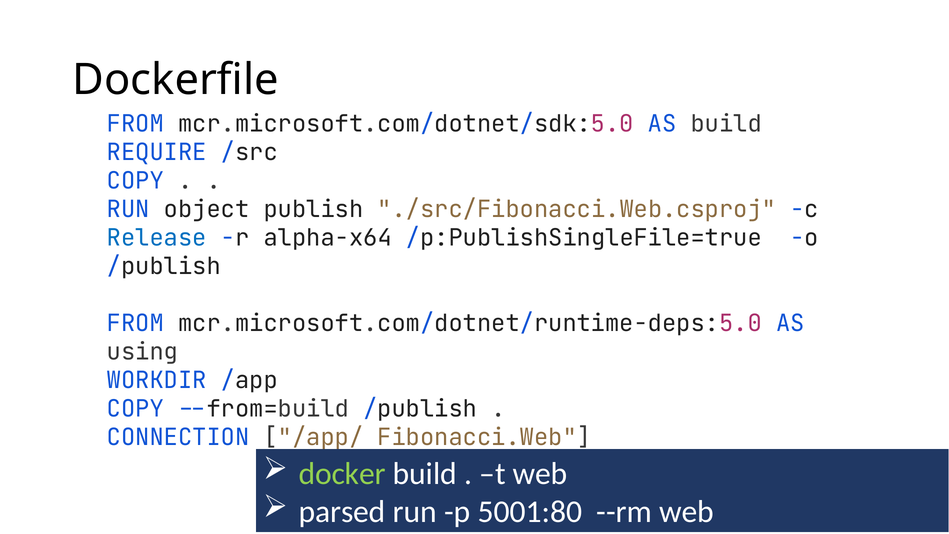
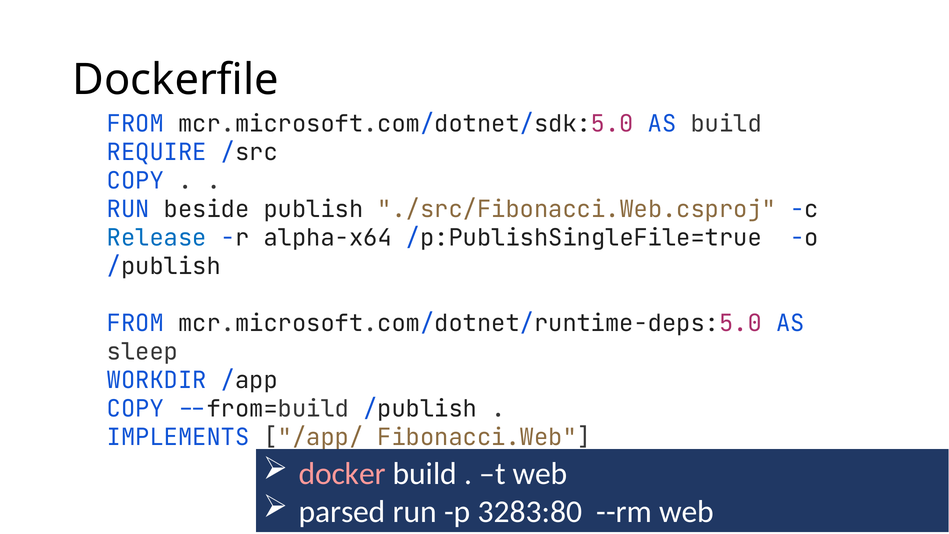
object: object -> beside
using: using -> sleep
CONNECTION: CONNECTION -> IMPLEMENTS
docker colour: light green -> pink
5001:80: 5001:80 -> 3283:80
